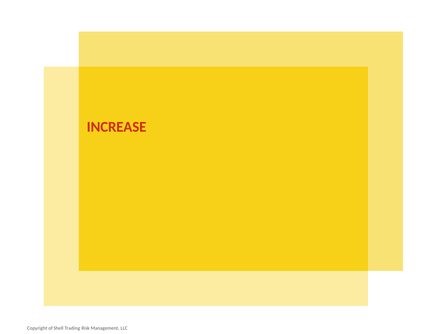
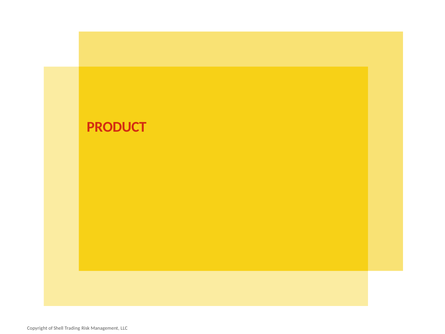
INCREASE: INCREASE -> PRODUCT
